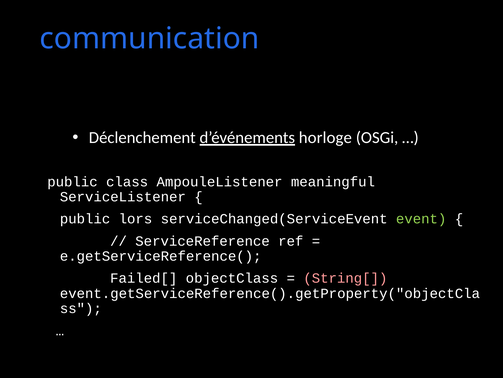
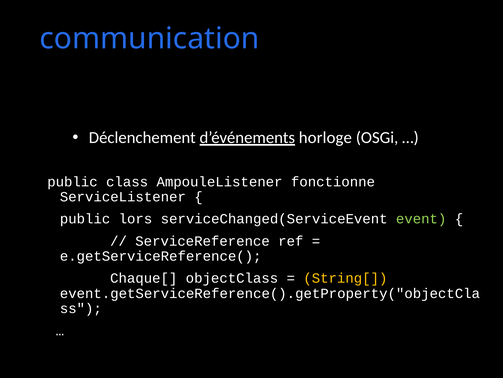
meaningful: meaningful -> fonctionne
Failed[: Failed[ -> Chaque[
String[ colour: pink -> yellow
